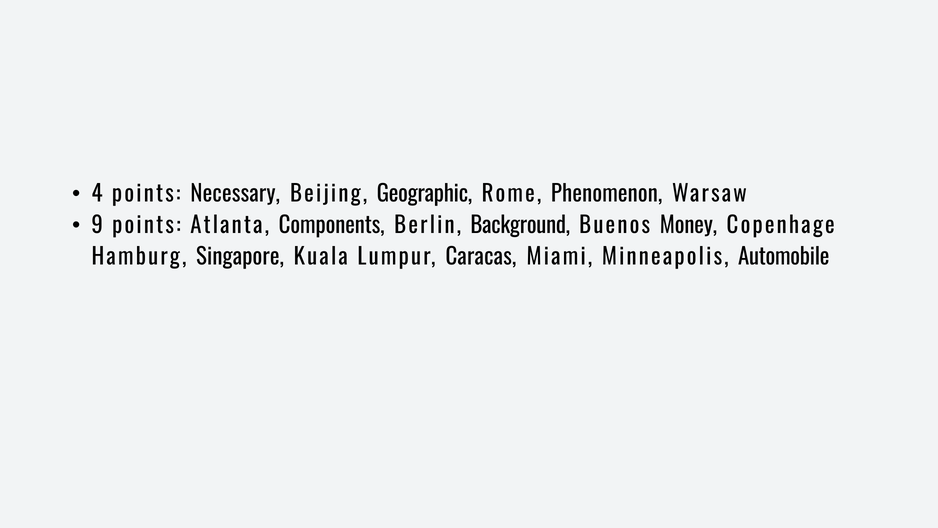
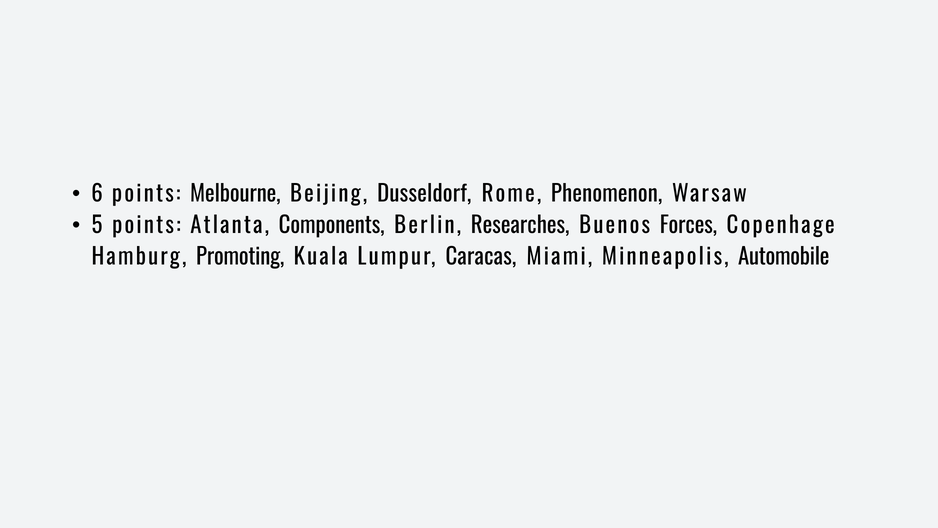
4: 4 -> 6
Necessary: Necessary -> Melbourne
Geographic: Geographic -> Dusseldorf
9: 9 -> 5
Background: Background -> Researches
Money: Money -> Forces
Singapore: Singapore -> Promoting
